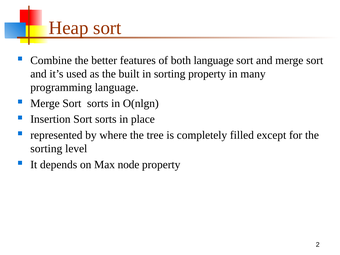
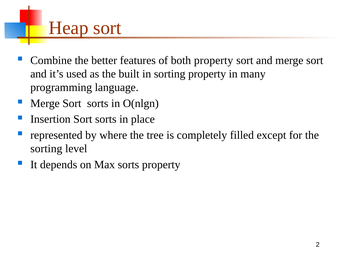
both language: language -> property
Max node: node -> sorts
